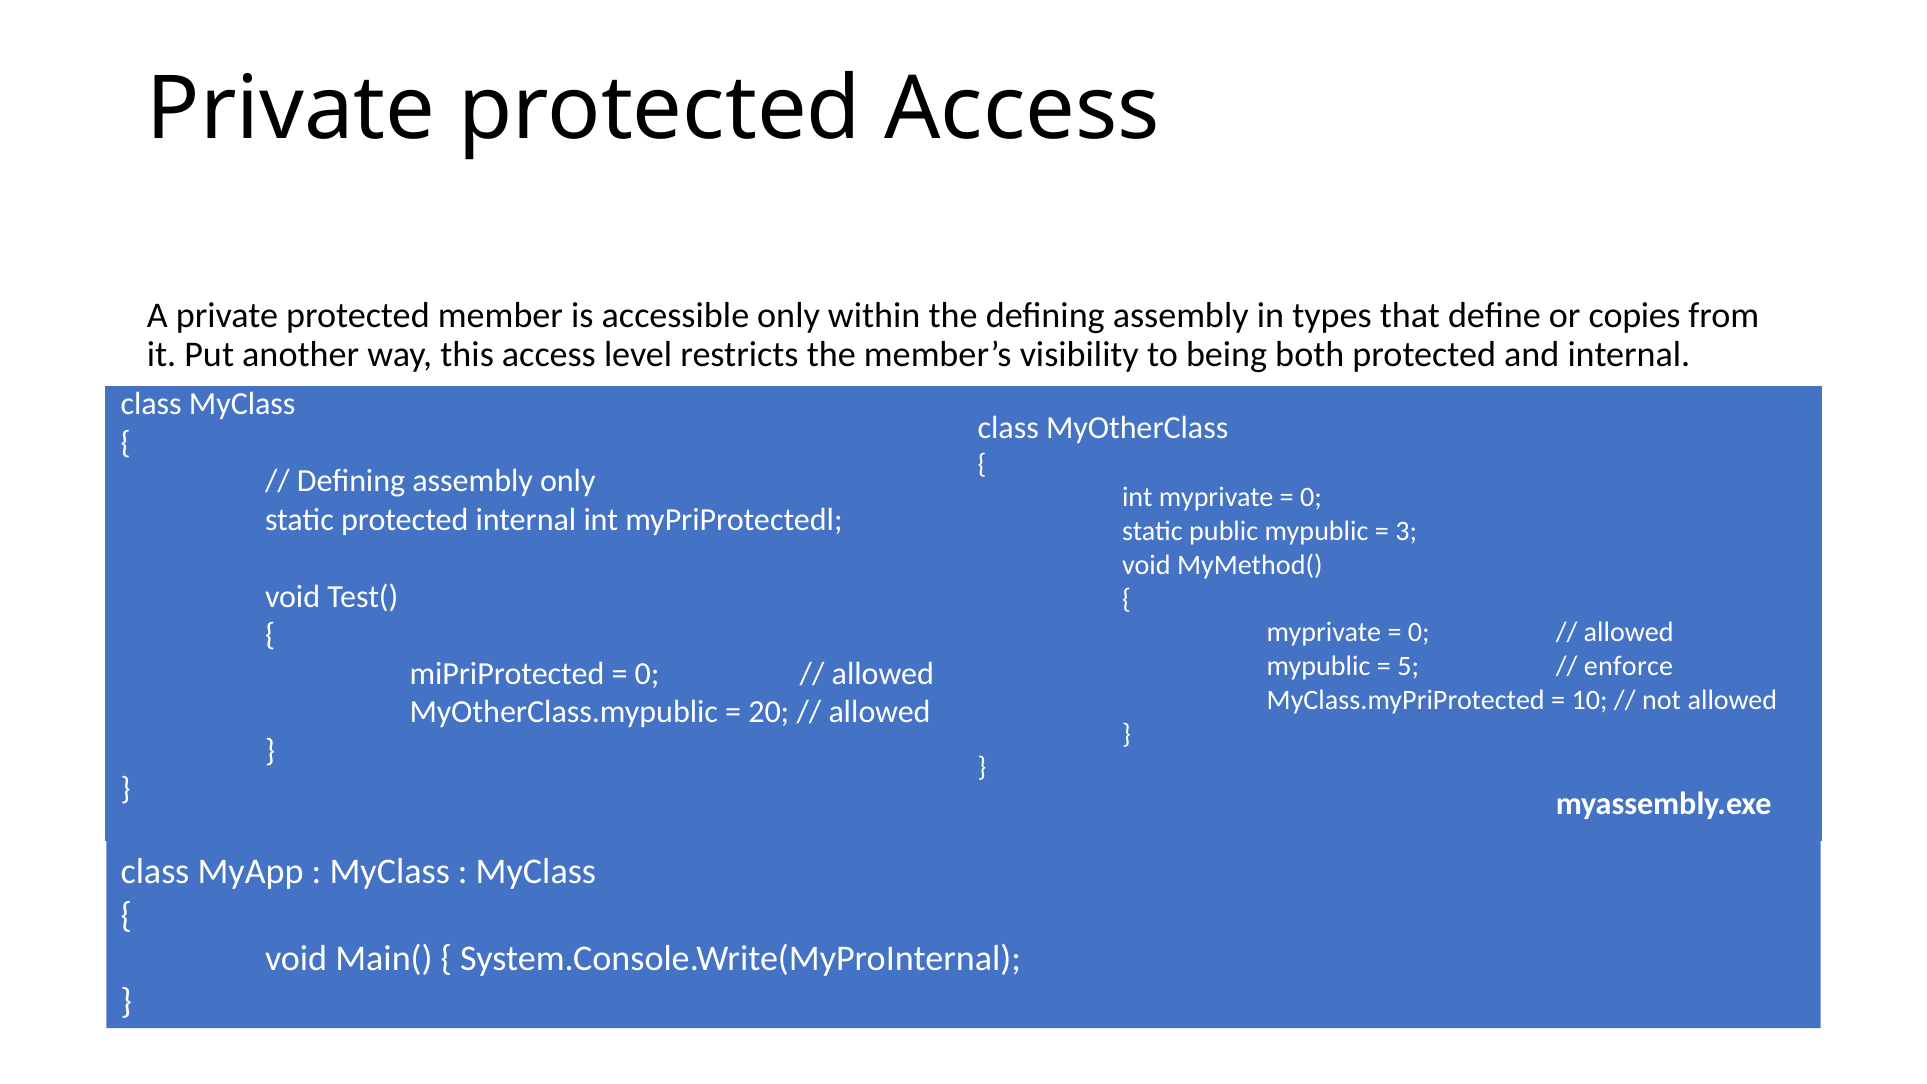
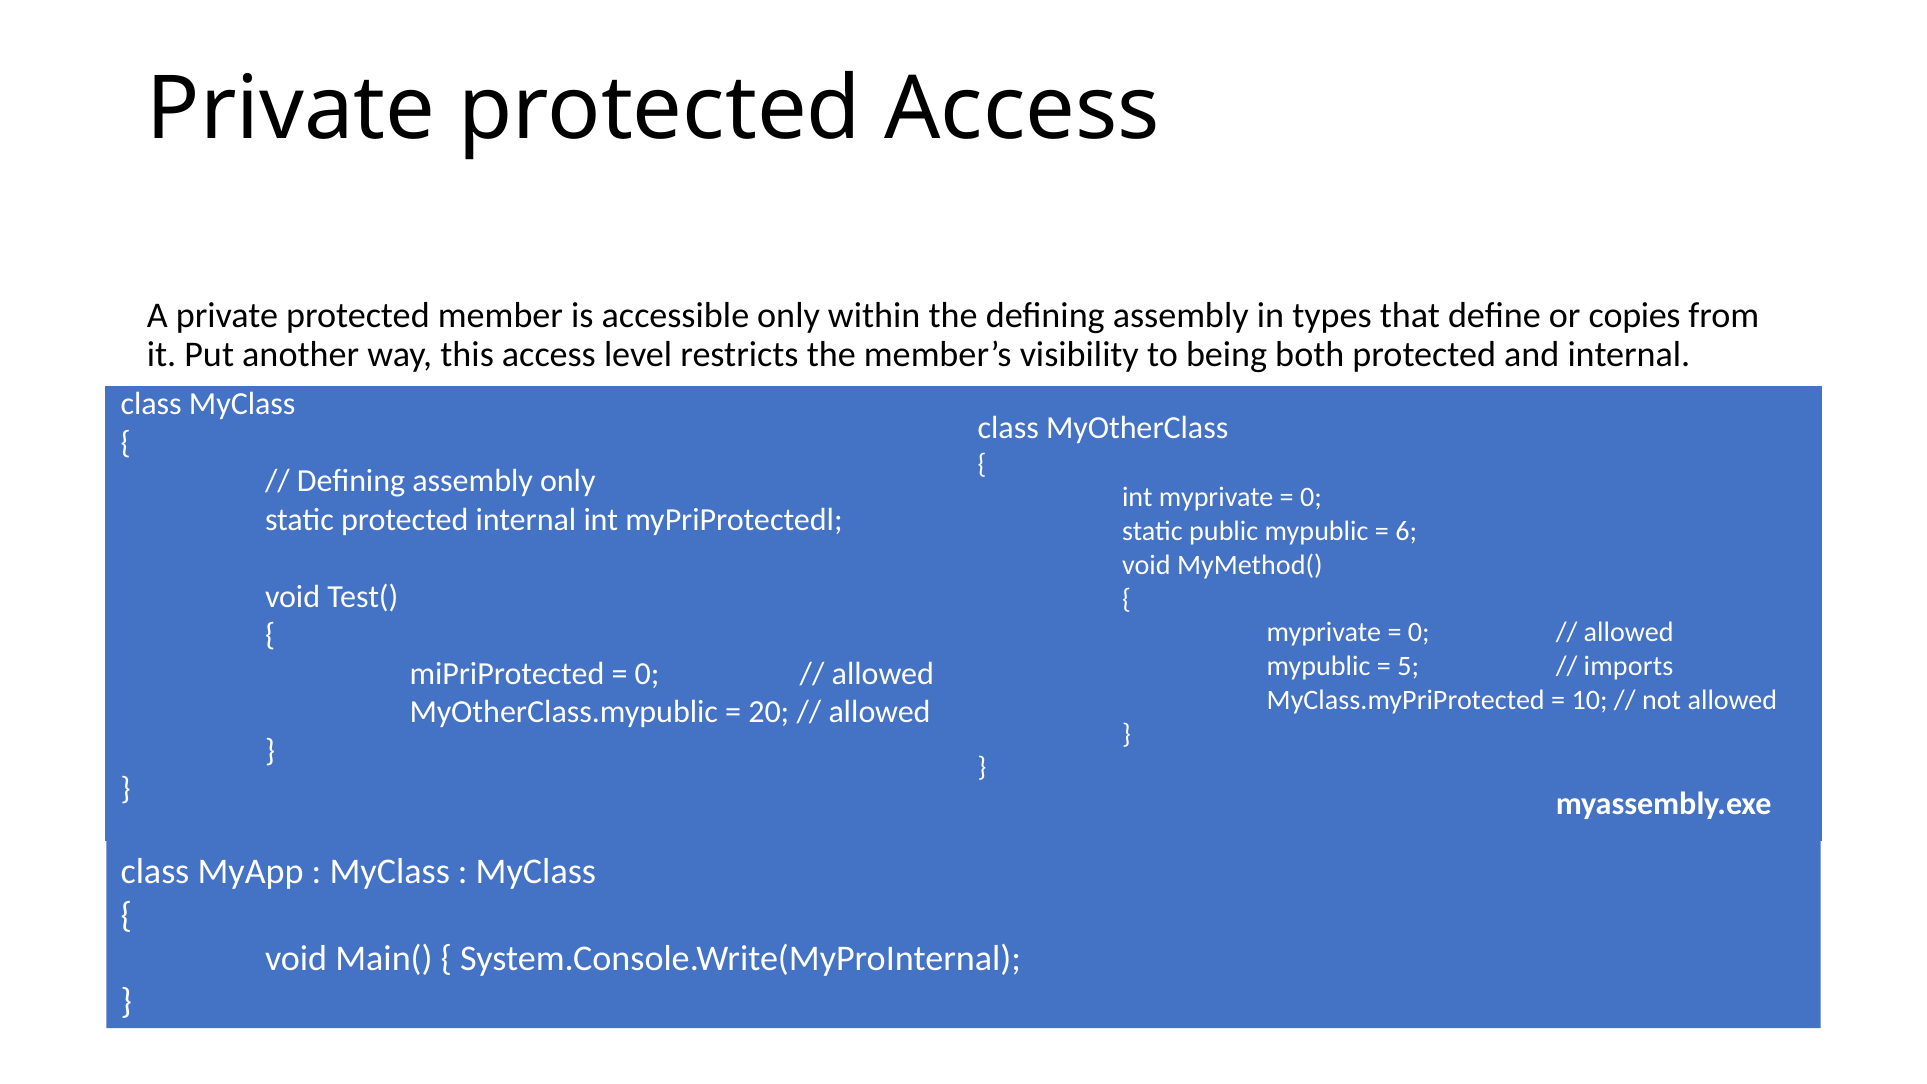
3: 3 -> 6
enforce: enforce -> imports
